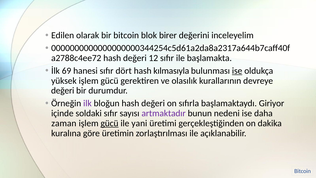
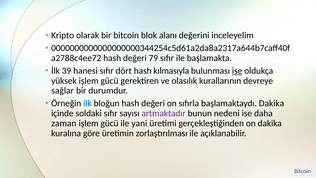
Edilen: Edilen -> Kripto
birer: birer -> alanı
12: 12 -> 79
69: 69 -> 39
değeri at (63, 91): değeri -> sağlar
ilk colour: purple -> blue
başlamaktaydı Giriyor: Giriyor -> Dakika
gücü at (110, 123) underline: present -> none
